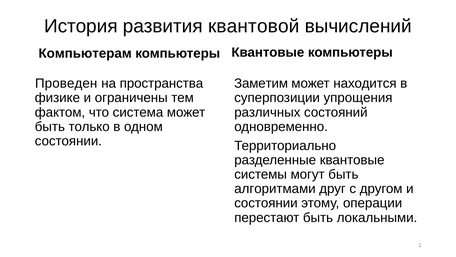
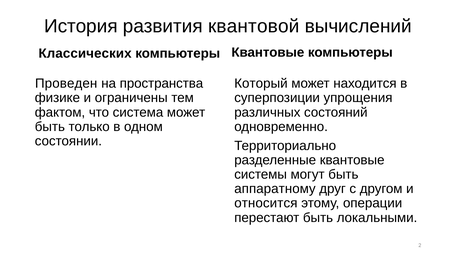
Компьютерам: Компьютерам -> Классических
Заметим: Заметим -> Который
алгоритмами: алгоритмами -> аппаратному
состоянии at (266, 203): состоянии -> относится
